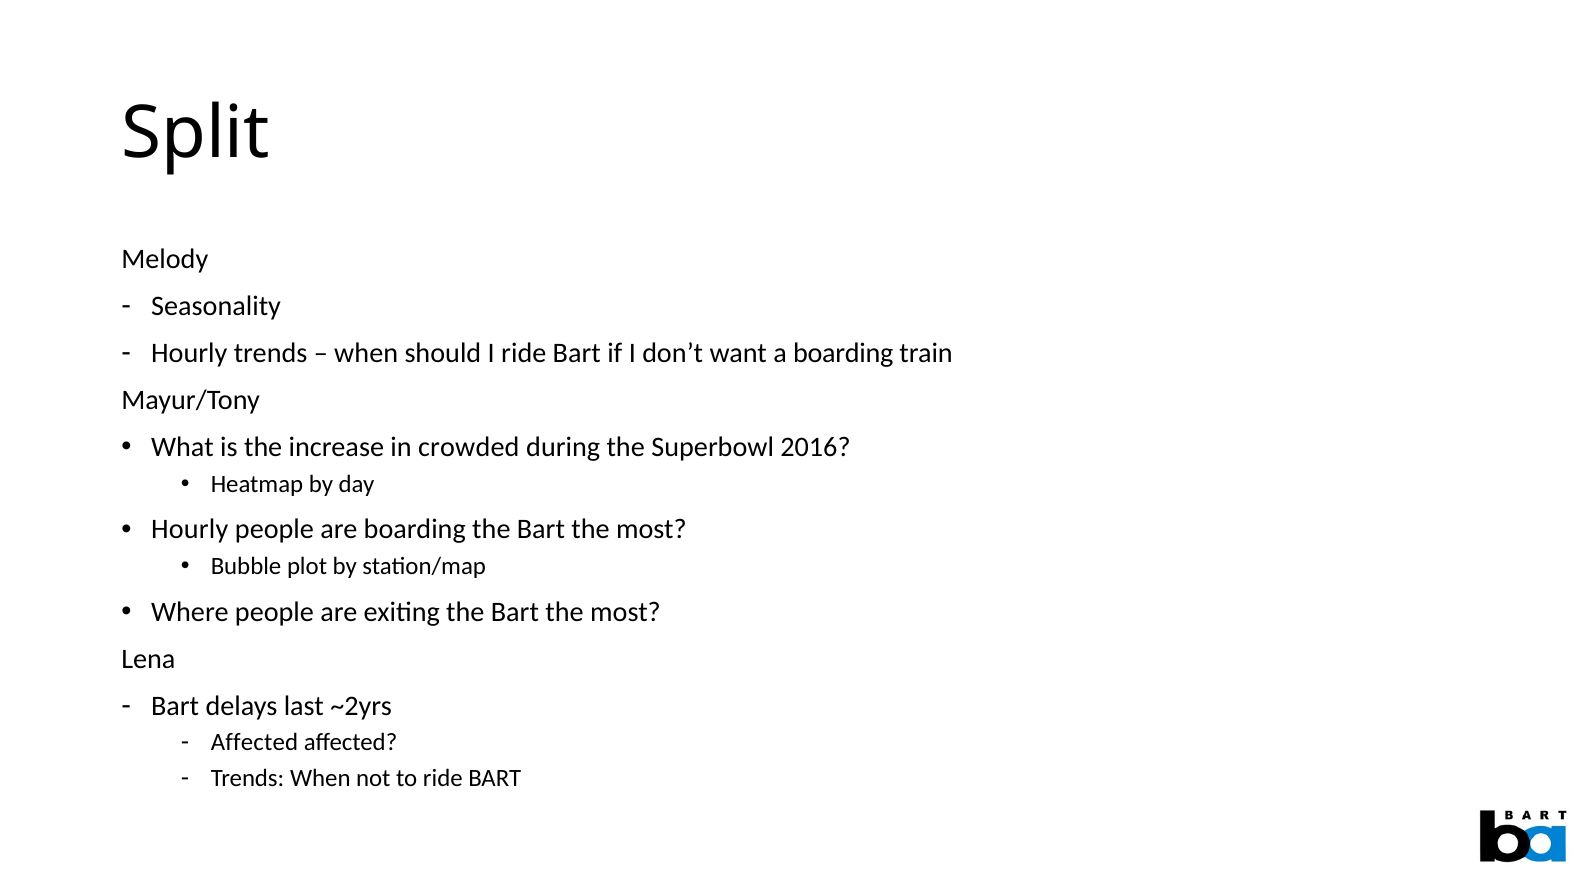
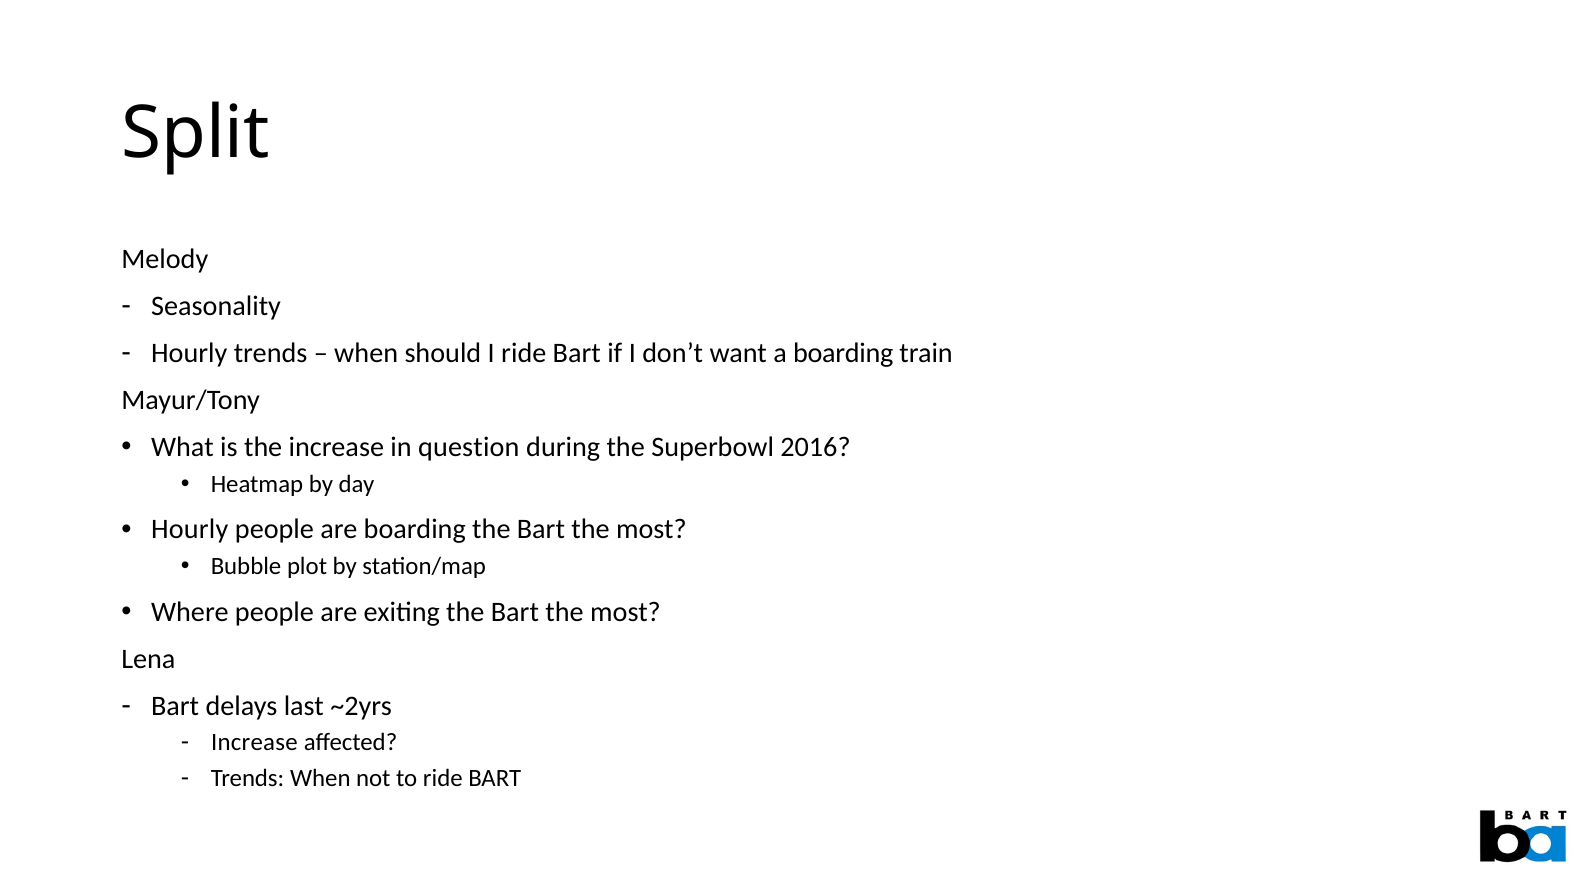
crowded: crowded -> question
Affected at (254, 743): Affected -> Increase
